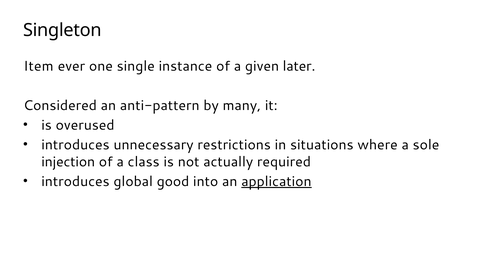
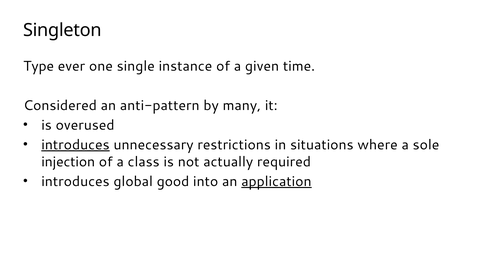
Item: Item -> Type
later: later -> time
introduces at (75, 145) underline: none -> present
